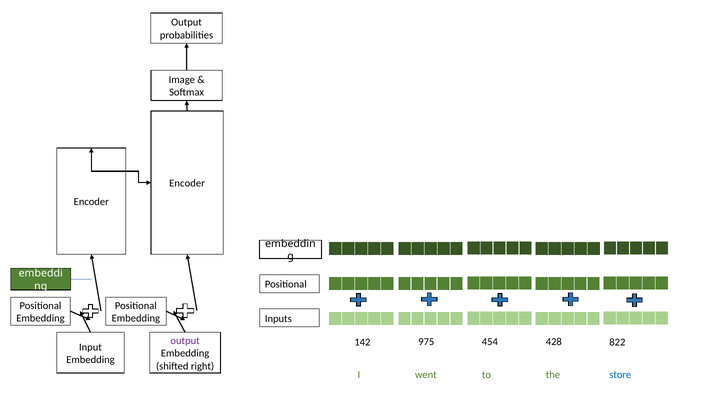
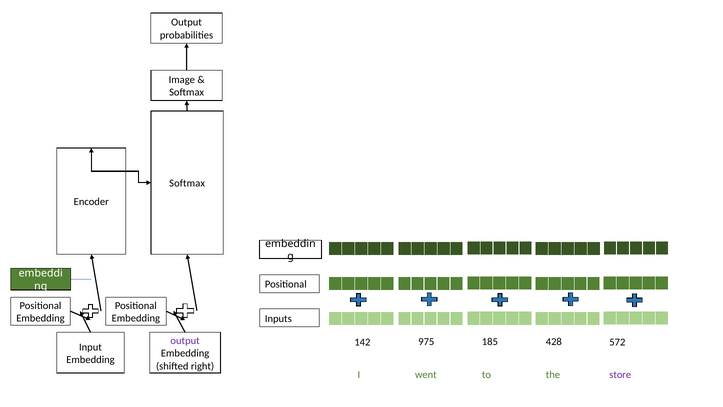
Encoder at (187, 183): Encoder -> Softmax
454: 454 -> 185
822: 822 -> 572
store colour: blue -> purple
